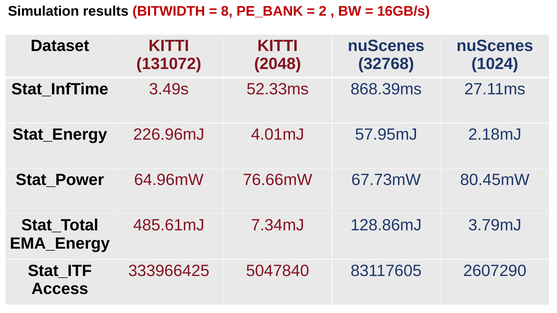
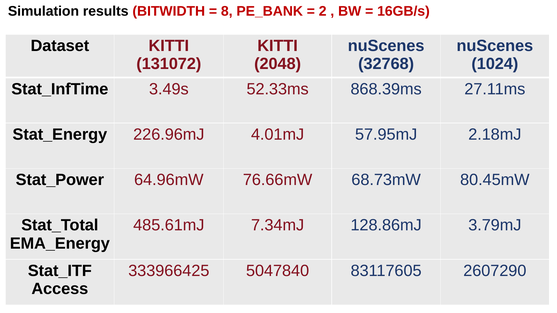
67.73mW: 67.73mW -> 68.73mW
